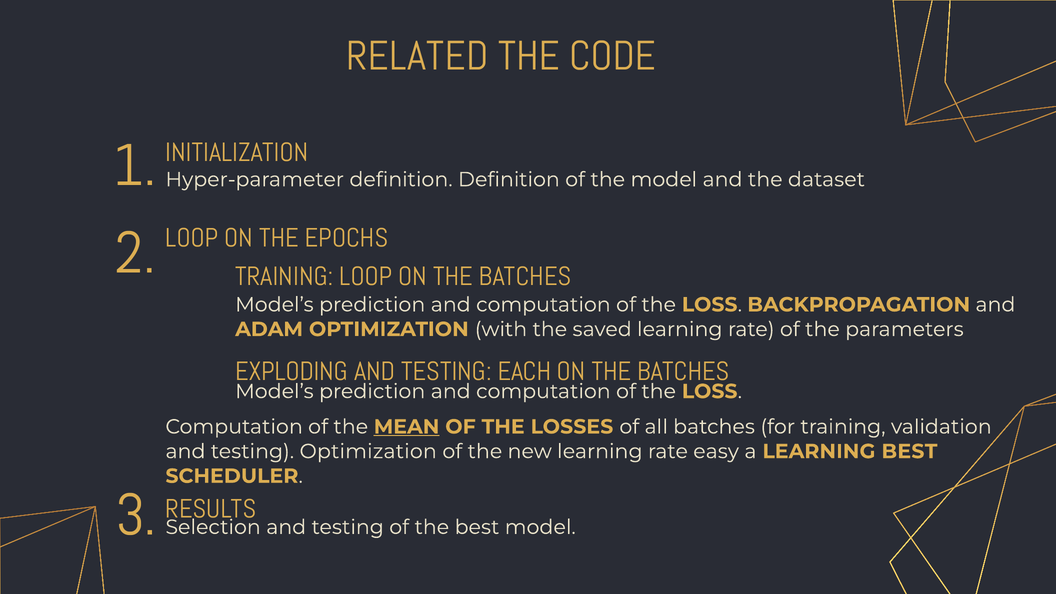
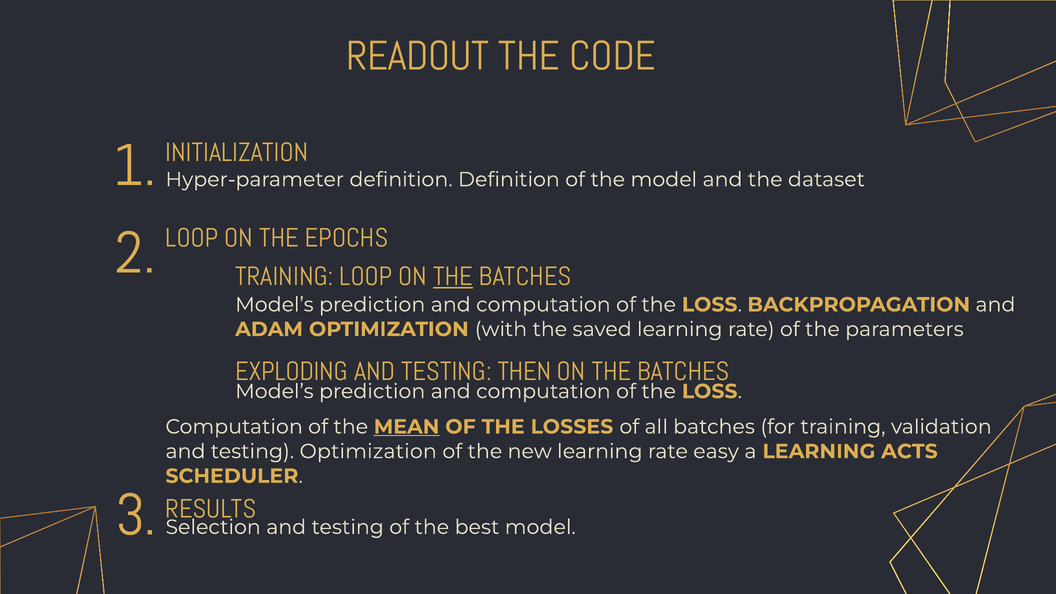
RELATED: RELATED -> READOUT
THE at (453, 276) underline: none -> present
EACH: EACH -> THEN
LEARNING BEST: BEST -> ACTS
